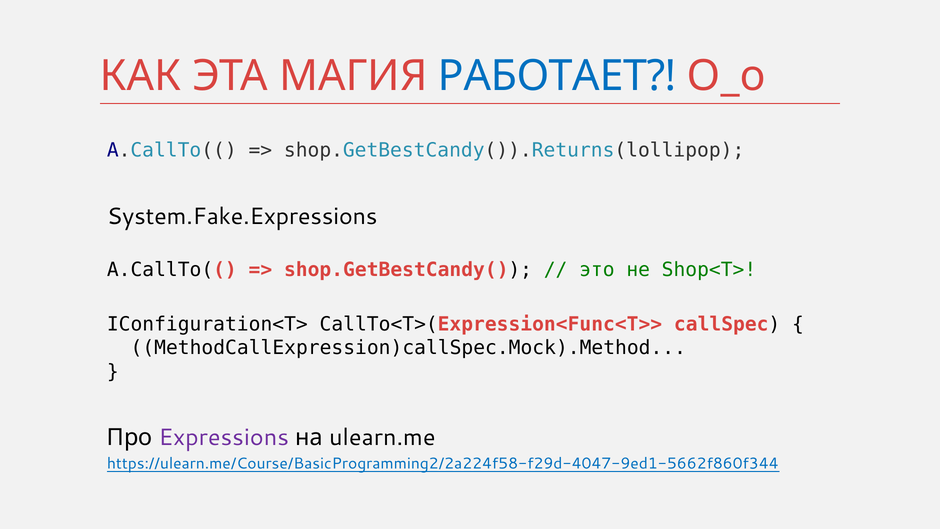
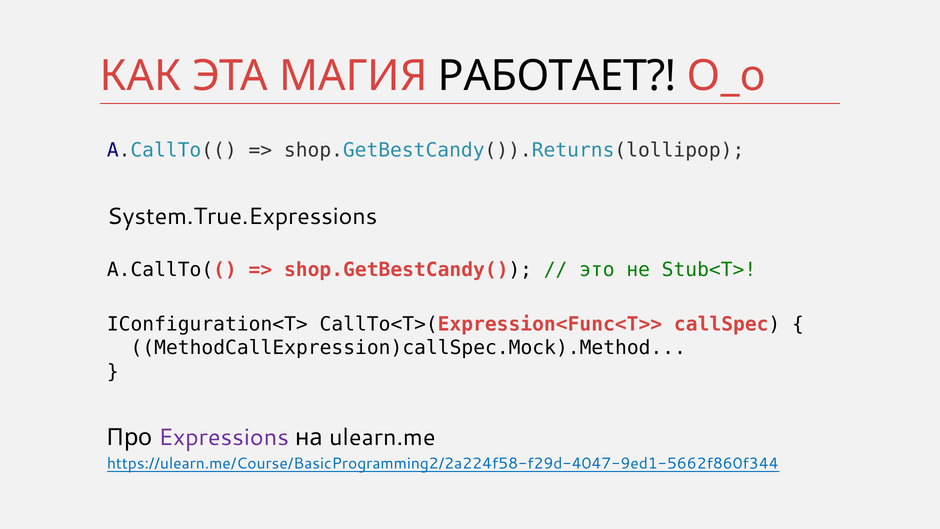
РАБОТАЕТ colour: blue -> black
System.Fake.Expressions: System.Fake.Expressions -> System.True.Expressions
Shop<T>: Shop<T> -> Stub<T>
